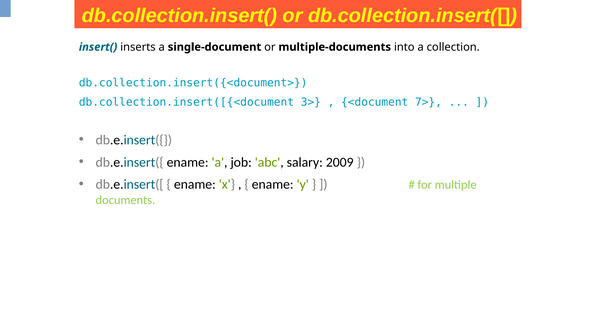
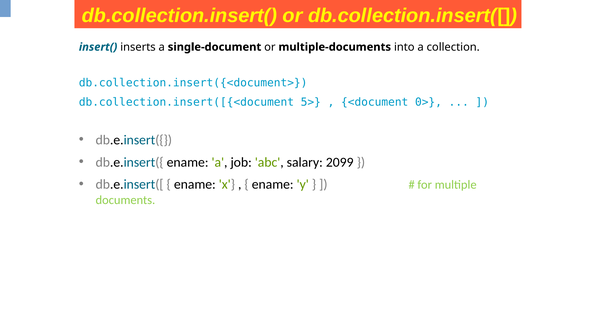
3>: 3> -> 5>
7>: 7> -> 0>
2009: 2009 -> 2099
